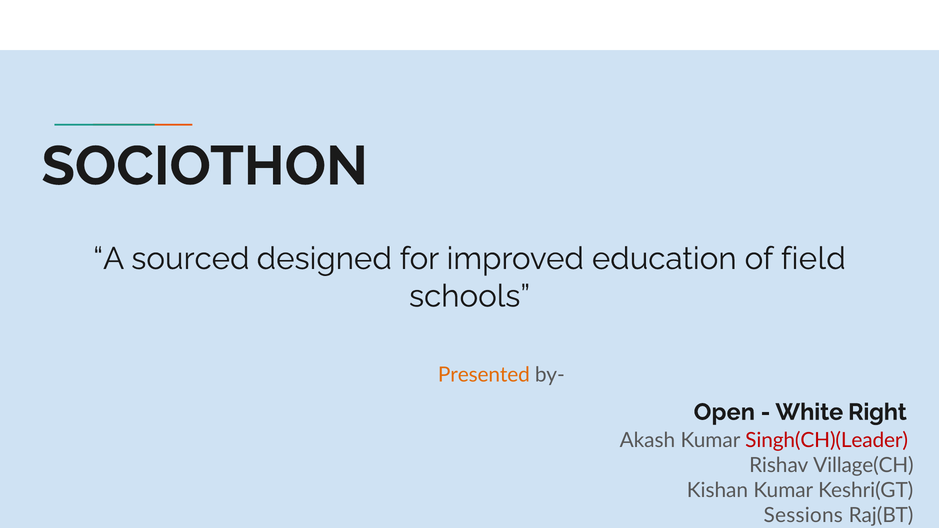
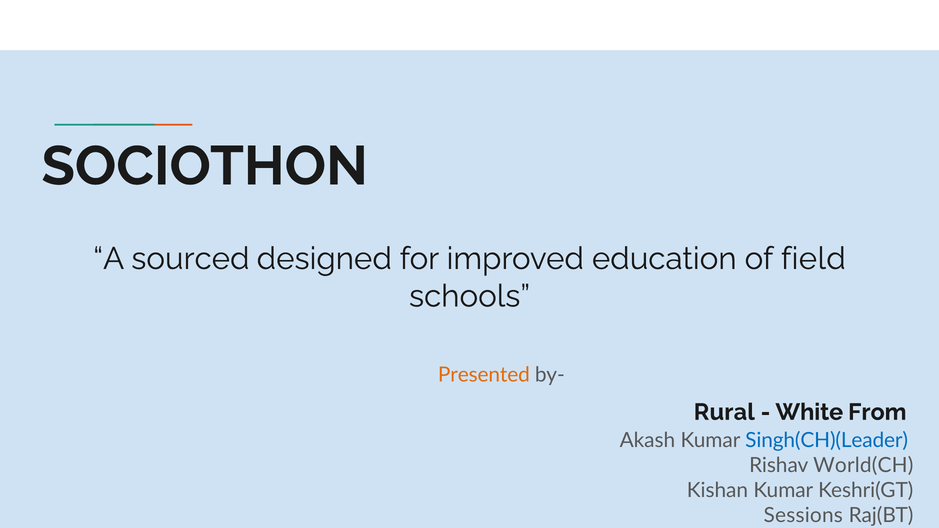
Open: Open -> Rural
Right: Right -> From
Singh(CH)(Leader colour: red -> blue
Village(CH: Village(CH -> World(CH
